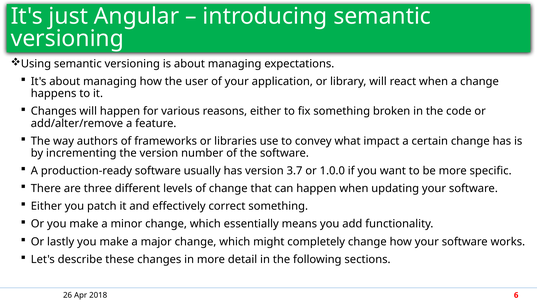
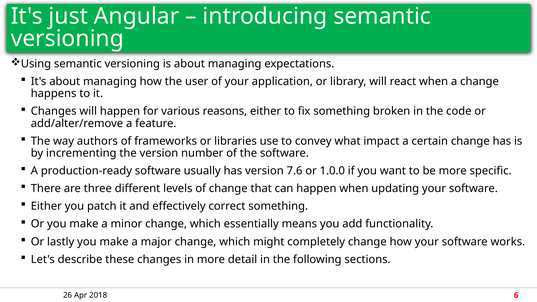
3.7: 3.7 -> 7.6
